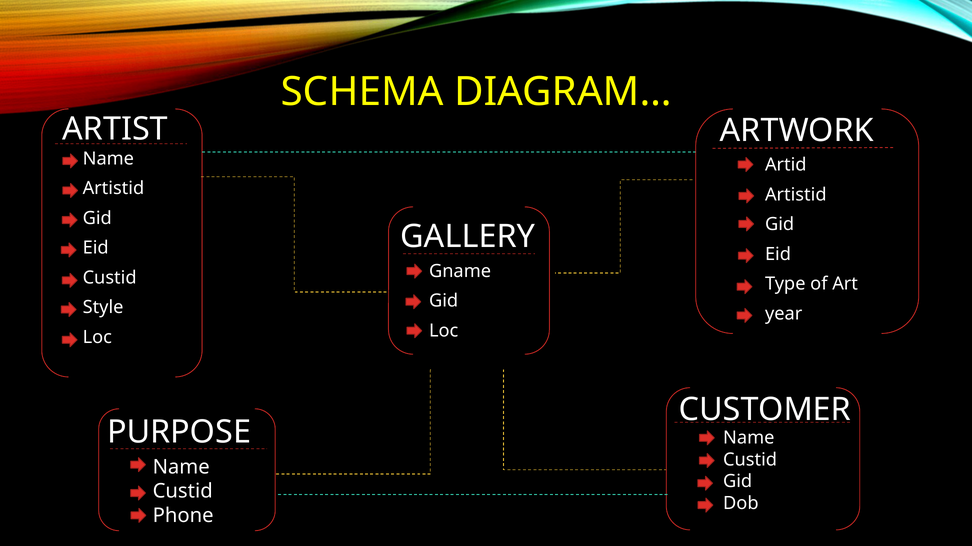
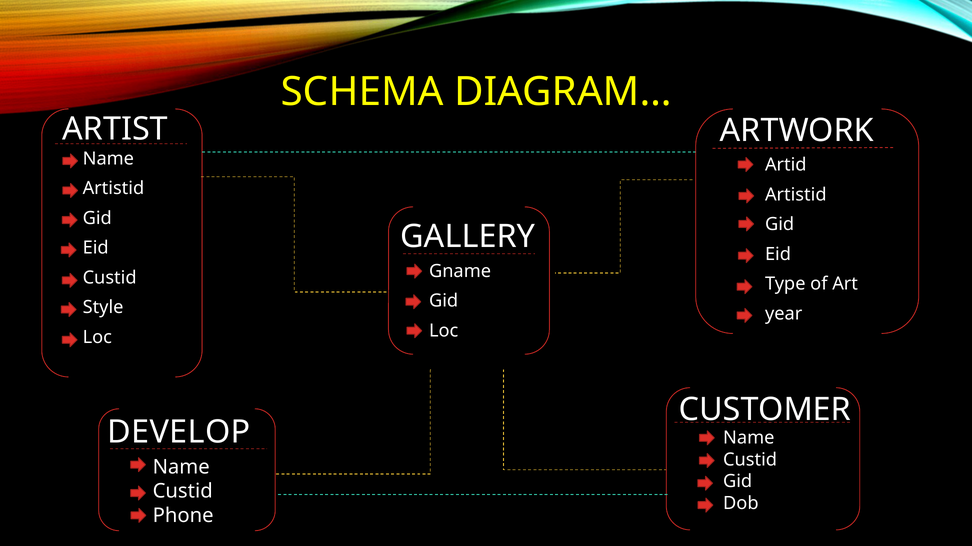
PURPOSE: PURPOSE -> DEVELOP
